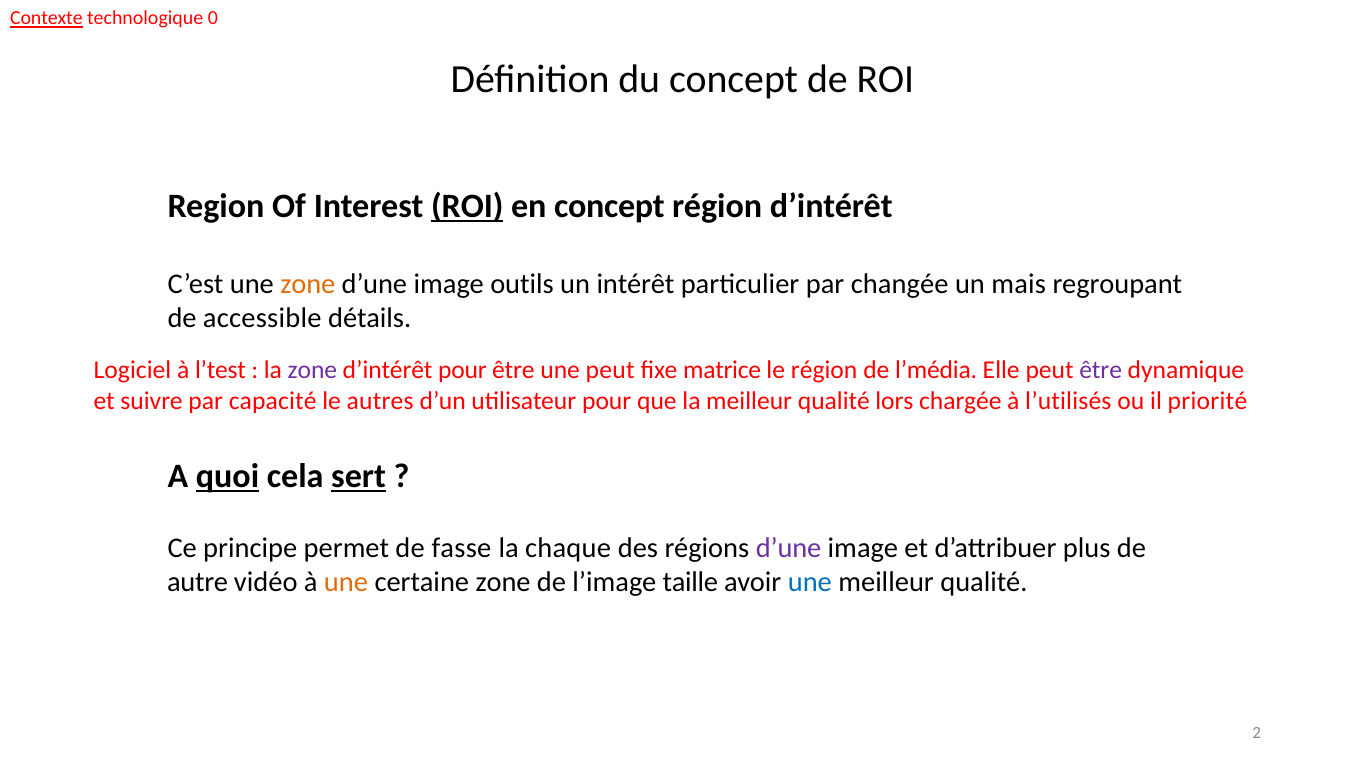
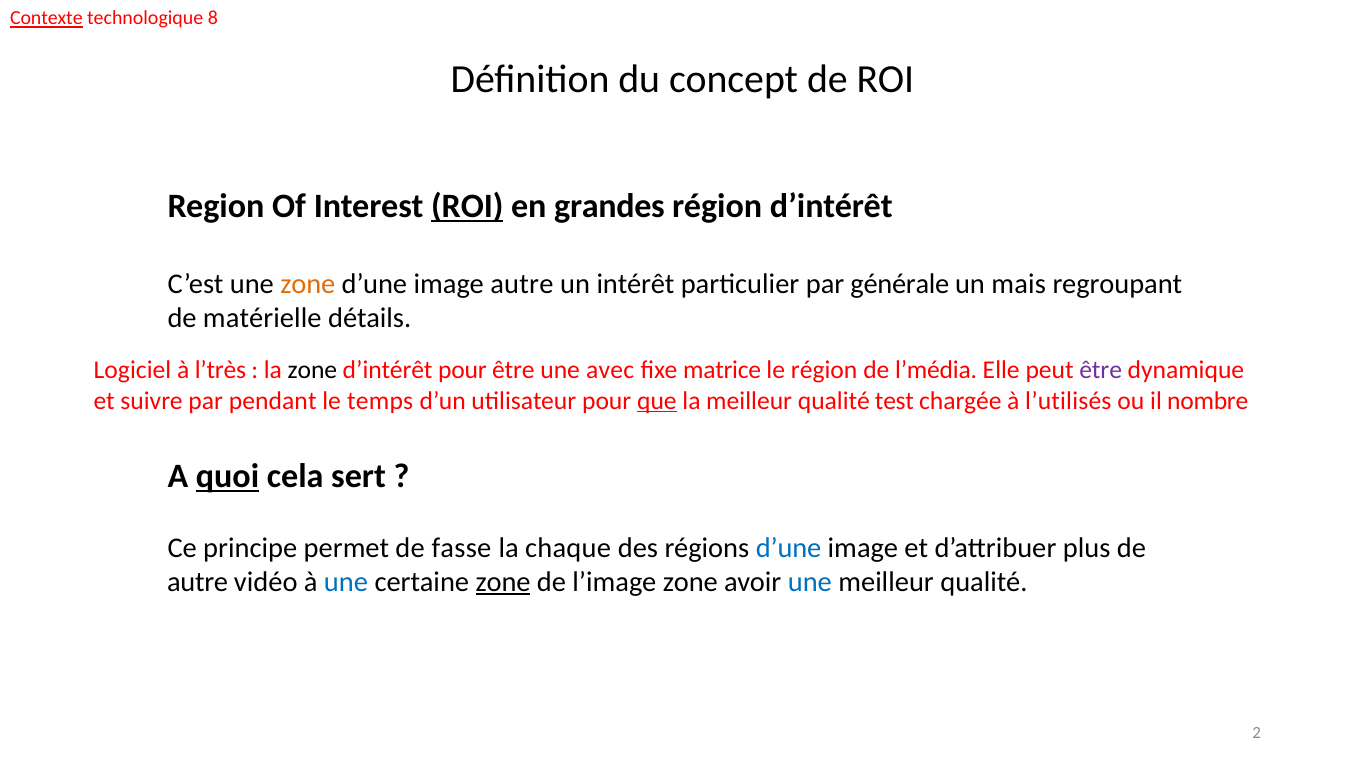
0: 0 -> 8
en concept: concept -> grandes
image outils: outils -> autre
changée: changée -> générale
accessible: accessible -> matérielle
l’test: l’test -> l’très
zone at (312, 370) colour: purple -> black
une peut: peut -> avec
capacité: capacité -> pendant
autres: autres -> temps
que underline: none -> present
lors: lors -> test
priorité: priorité -> nombre
sert underline: present -> none
d’une at (789, 548) colour: purple -> blue
une at (346, 582) colour: orange -> blue
zone at (503, 582) underline: none -> present
l’image taille: taille -> zone
